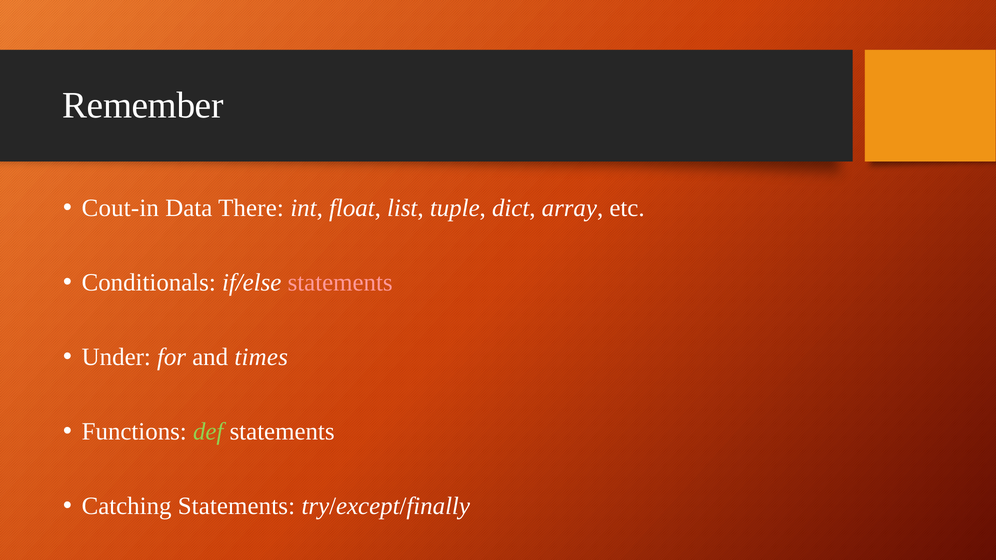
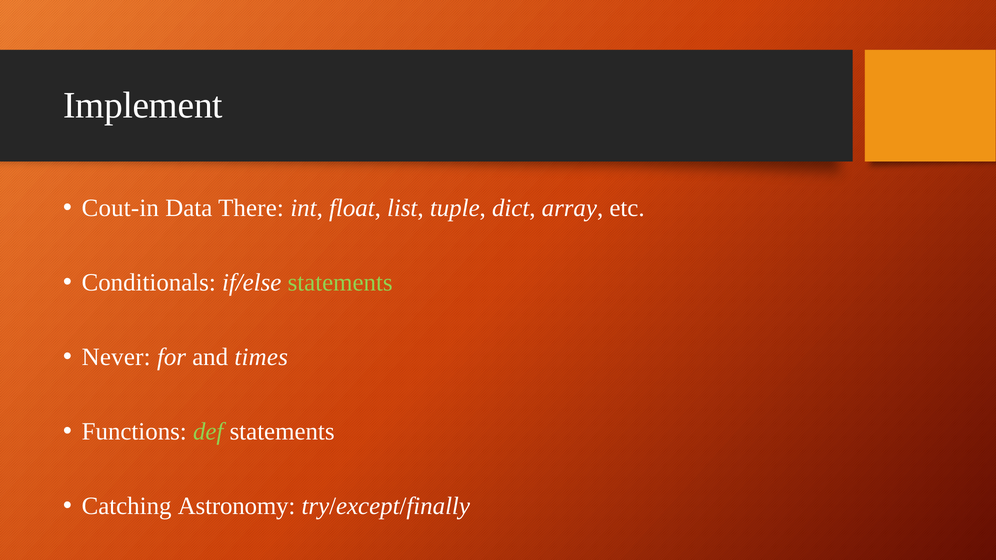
Remember: Remember -> Implement
statements at (340, 282) colour: pink -> light green
Under: Under -> Never
Catching Statements: Statements -> Astronomy
